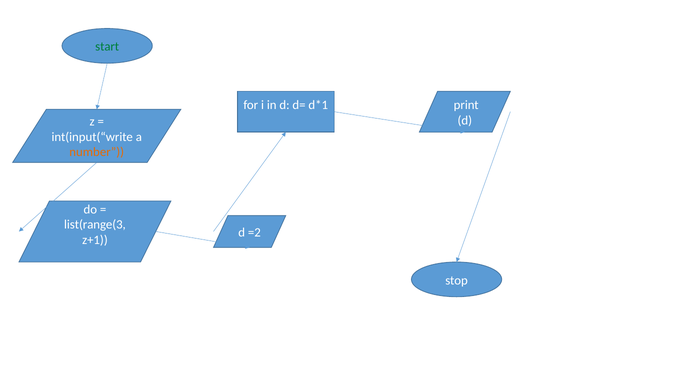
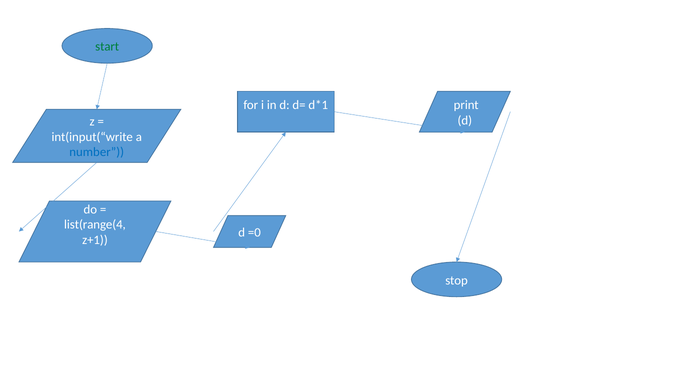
number colour: orange -> blue
list(range(3: list(range(3 -> list(range(4
=2: =2 -> =0
